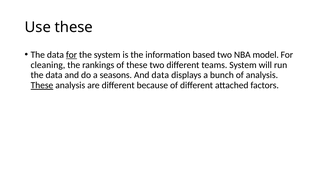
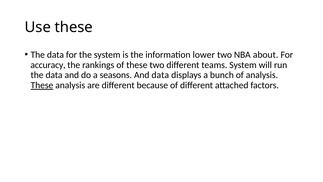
for at (71, 55) underline: present -> none
based: based -> lower
model: model -> about
cleaning: cleaning -> accuracy
